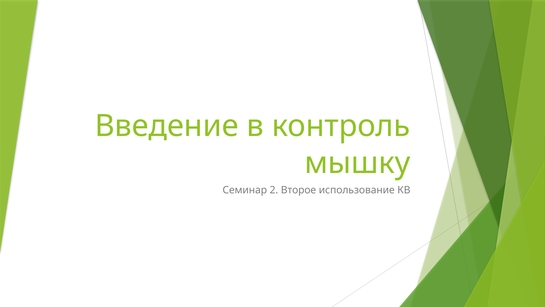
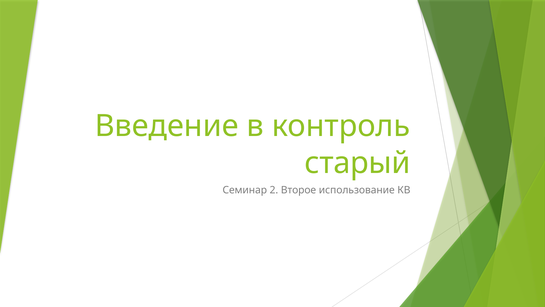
мышку: мышку -> старый
